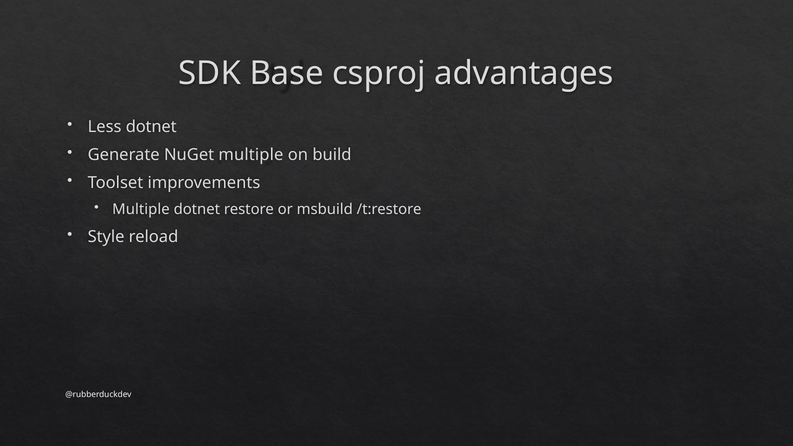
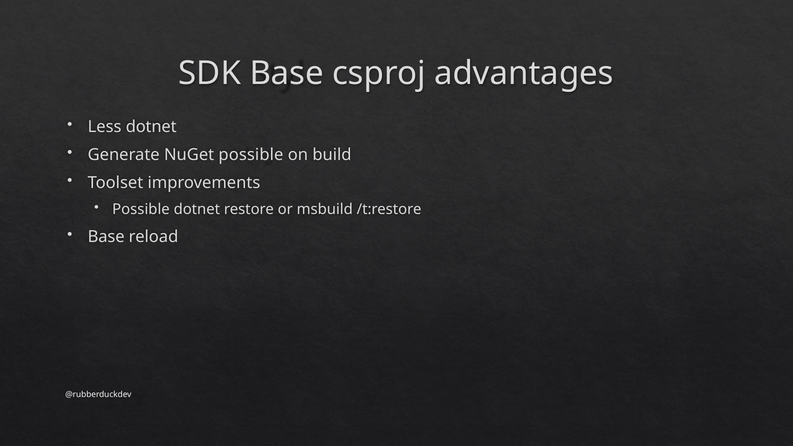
NuGet multiple: multiple -> possible
Multiple at (141, 210): Multiple -> Possible
Style at (106, 237): Style -> Base
